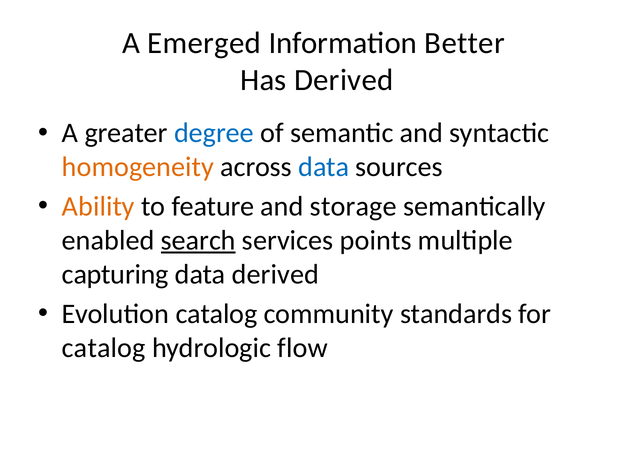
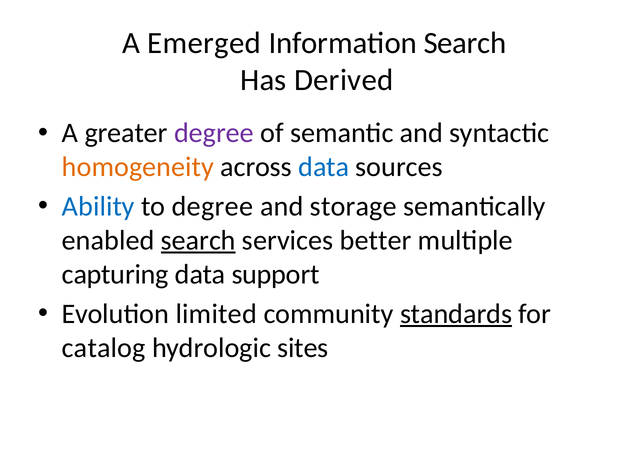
Information Better: Better -> Search
degree at (214, 133) colour: blue -> purple
Ability colour: orange -> blue
to feature: feature -> degree
points: points -> better
data derived: derived -> support
Evolution catalog: catalog -> limited
standards underline: none -> present
flow: flow -> sites
